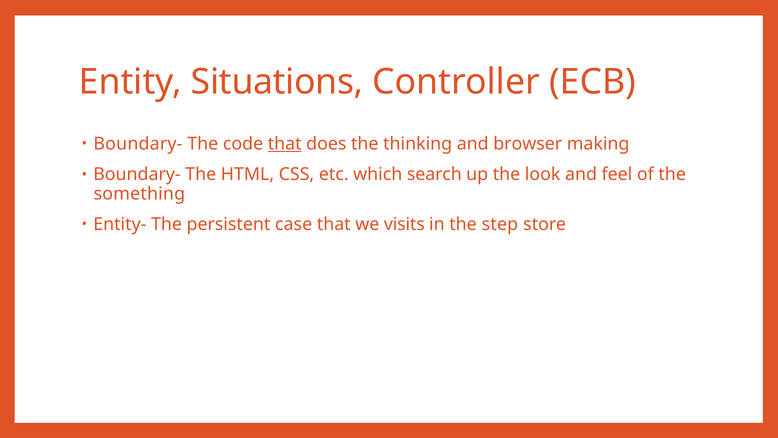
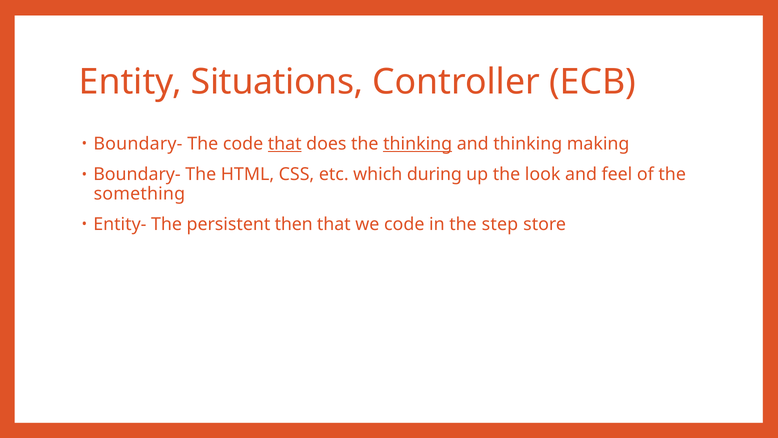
thinking at (418, 144) underline: none -> present
and browser: browser -> thinking
search: search -> during
case: case -> then
we visits: visits -> code
